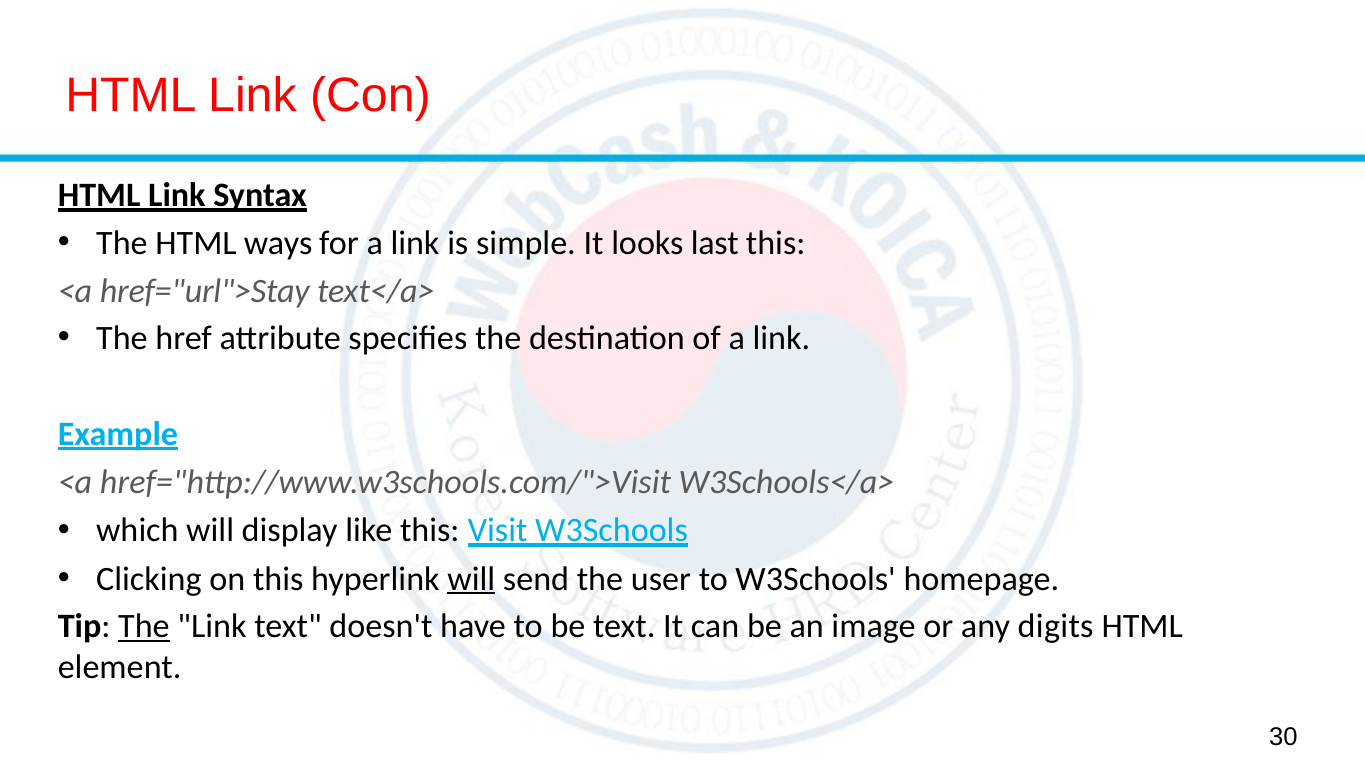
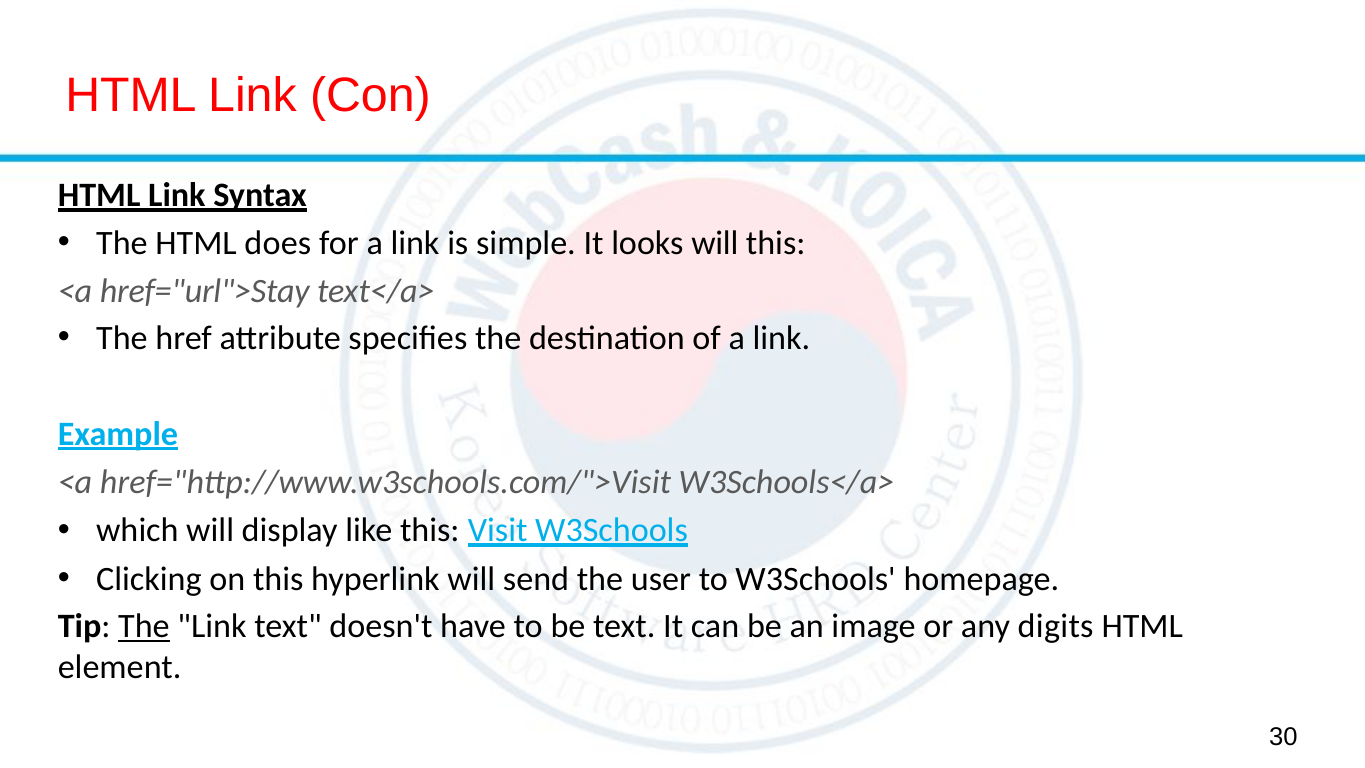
ways: ways -> does
looks last: last -> will
will at (471, 579) underline: present -> none
